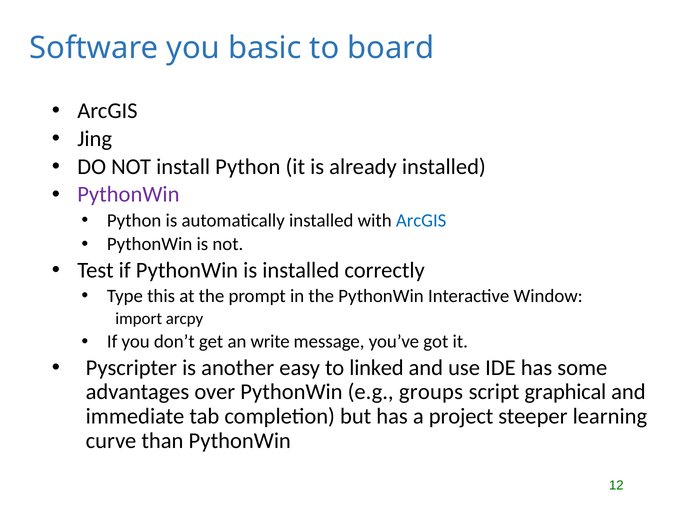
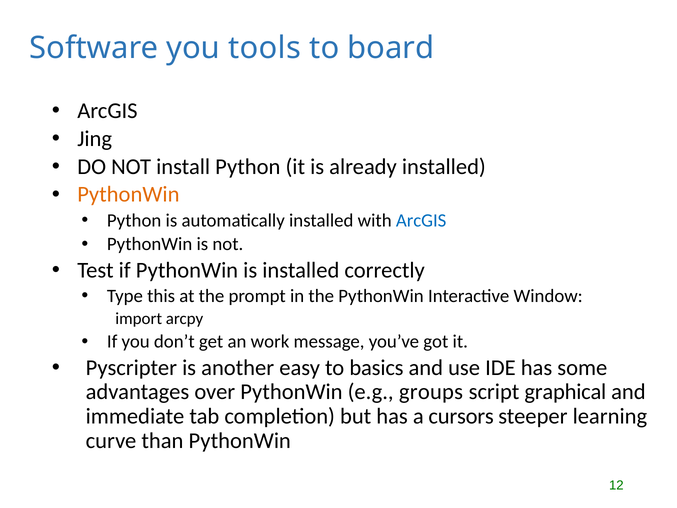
basic: basic -> tools
PythonWin at (128, 194) colour: purple -> orange
write: write -> work
linked: linked -> basics
project: project -> cursors
